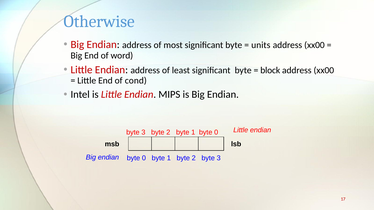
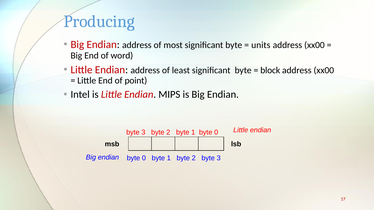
Otherwise: Otherwise -> Producing
cond: cond -> point
